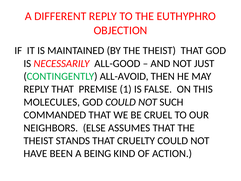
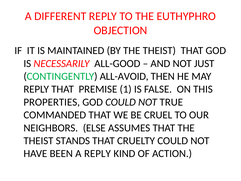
MOLECULES: MOLECULES -> PROPERTIES
SUCH: SUCH -> TRUE
A BEING: BEING -> REPLY
